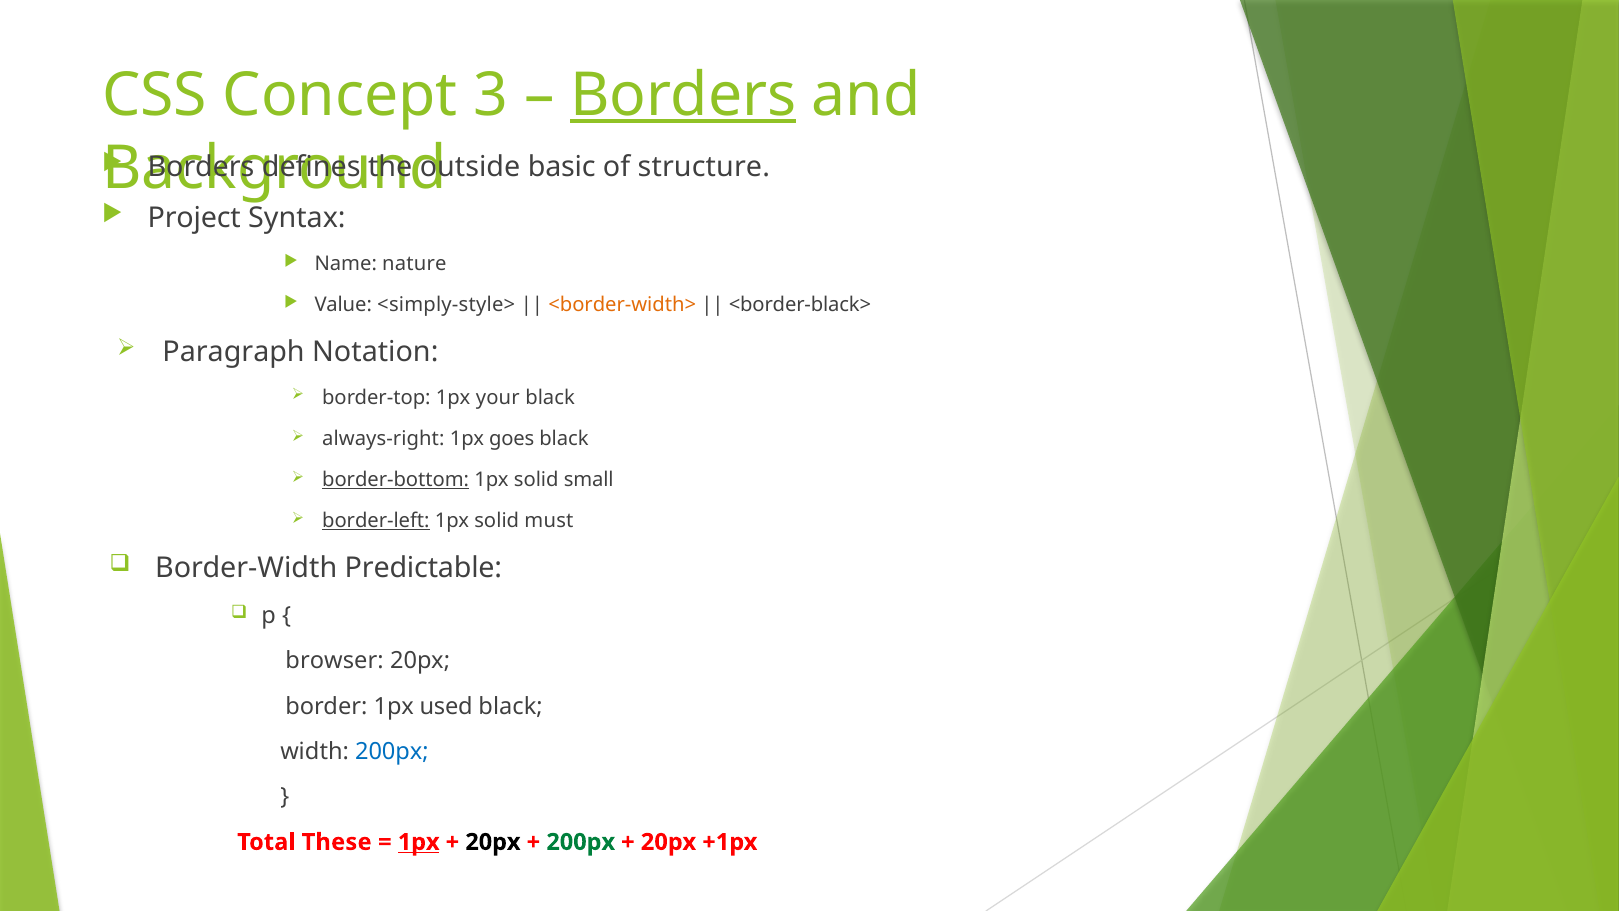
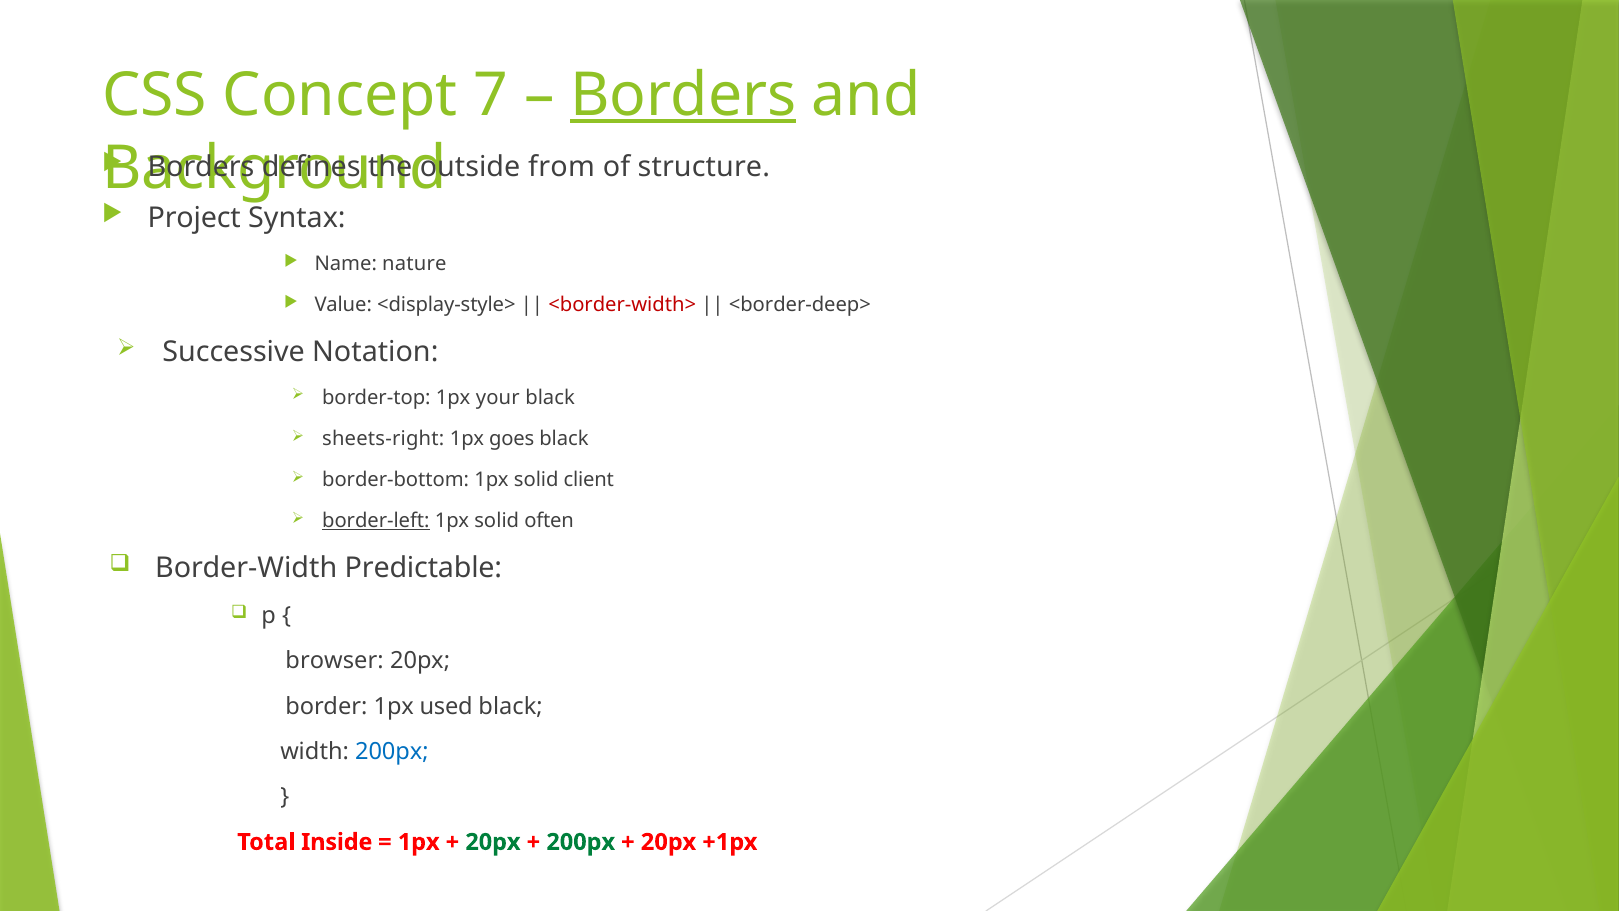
3: 3 -> 7
basic: basic -> from
<simply-style>: <simply-style> -> <display-style>
<border-width> colour: orange -> red
<border-black>: <border-black> -> <border-deep>
Paragraph: Paragraph -> Successive
always-right: always-right -> sheets-right
border-bottom underline: present -> none
small: small -> client
must: must -> often
These: These -> Inside
1px at (419, 842) underline: present -> none
20px at (493, 842) colour: black -> green
